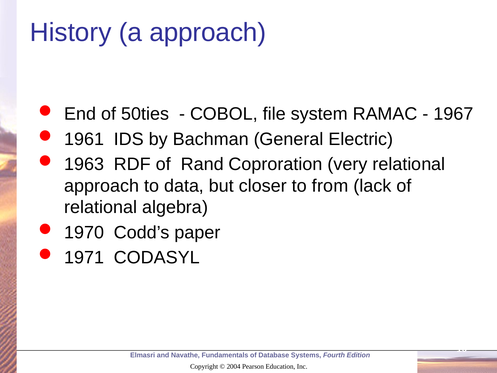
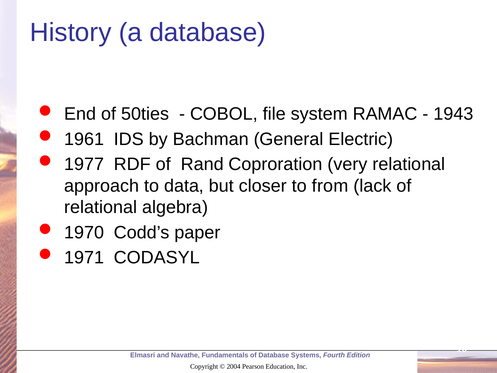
a approach: approach -> database
1967: 1967 -> 1943
1963: 1963 -> 1977
